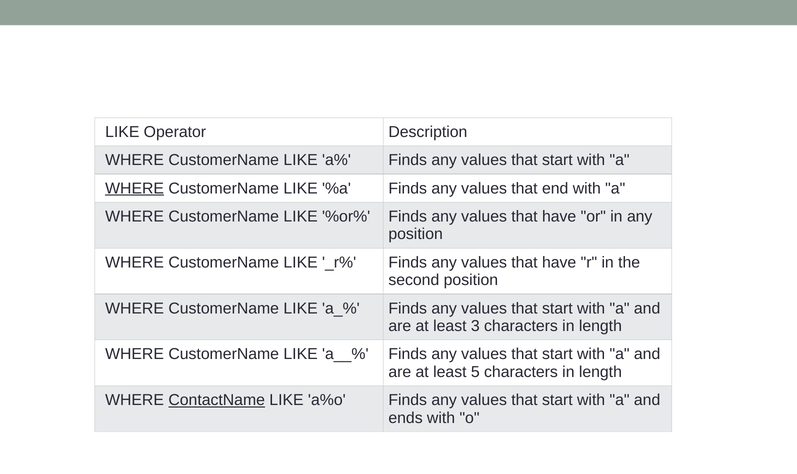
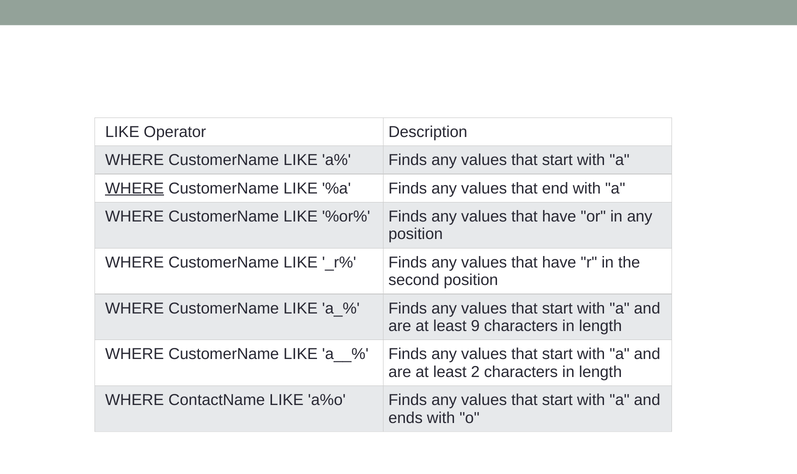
3: 3 -> 9
5: 5 -> 2
ContactName underline: present -> none
